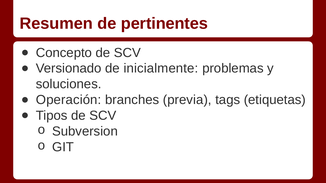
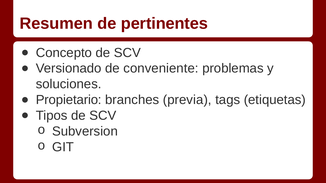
inicialmente: inicialmente -> conveniente
Operación: Operación -> Propietario
